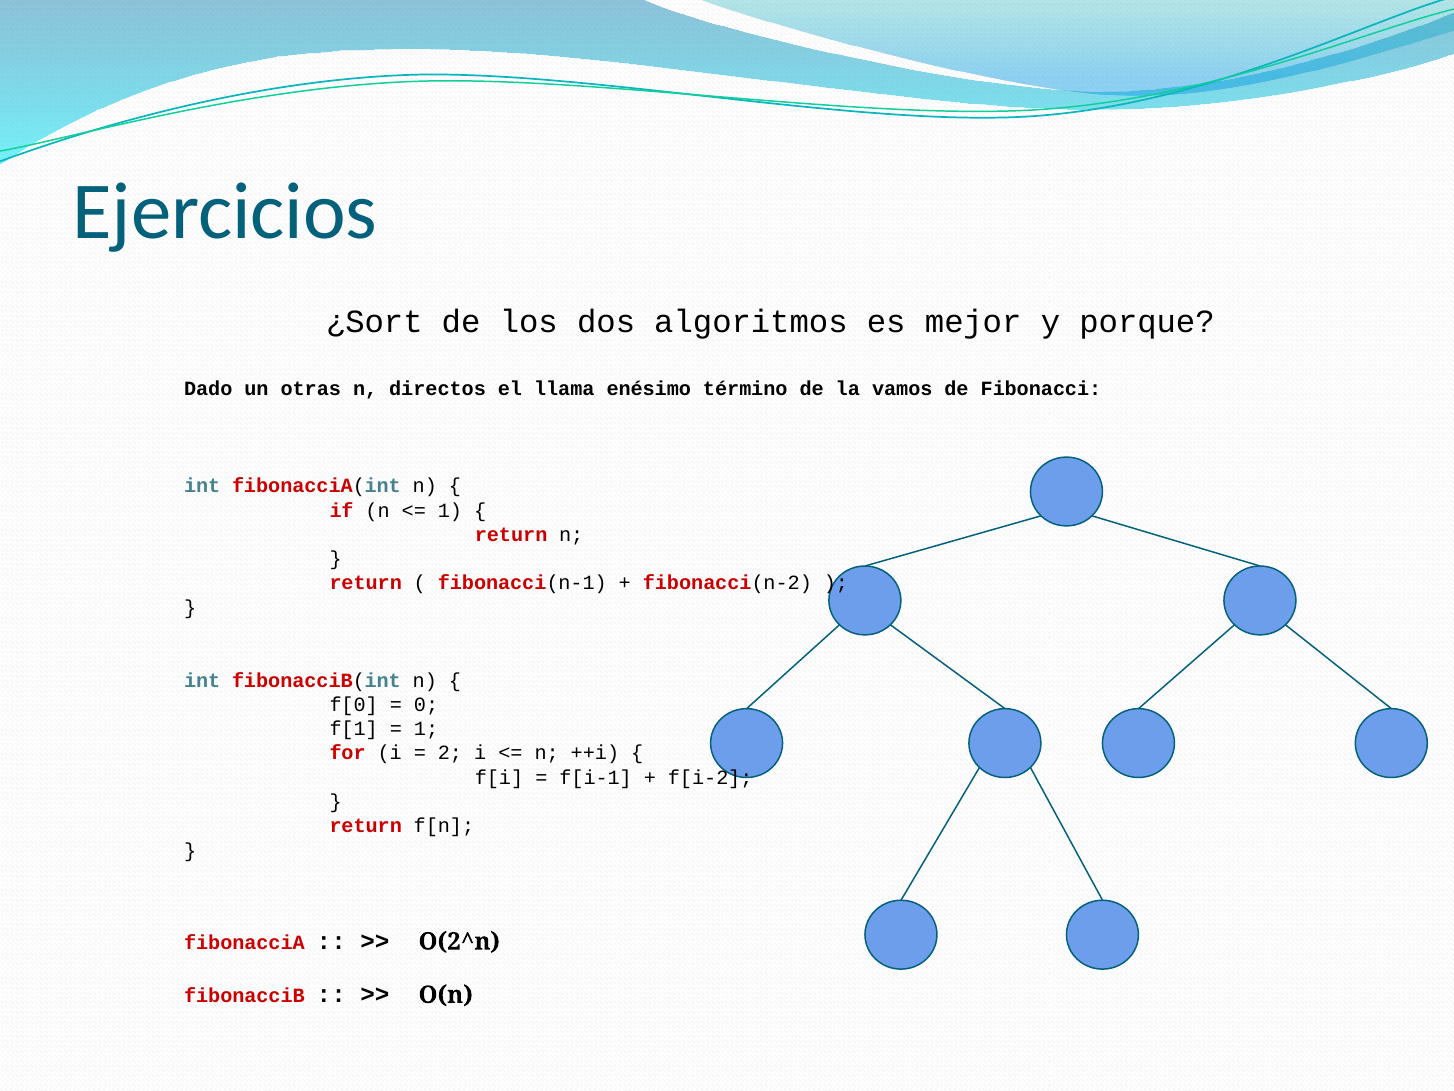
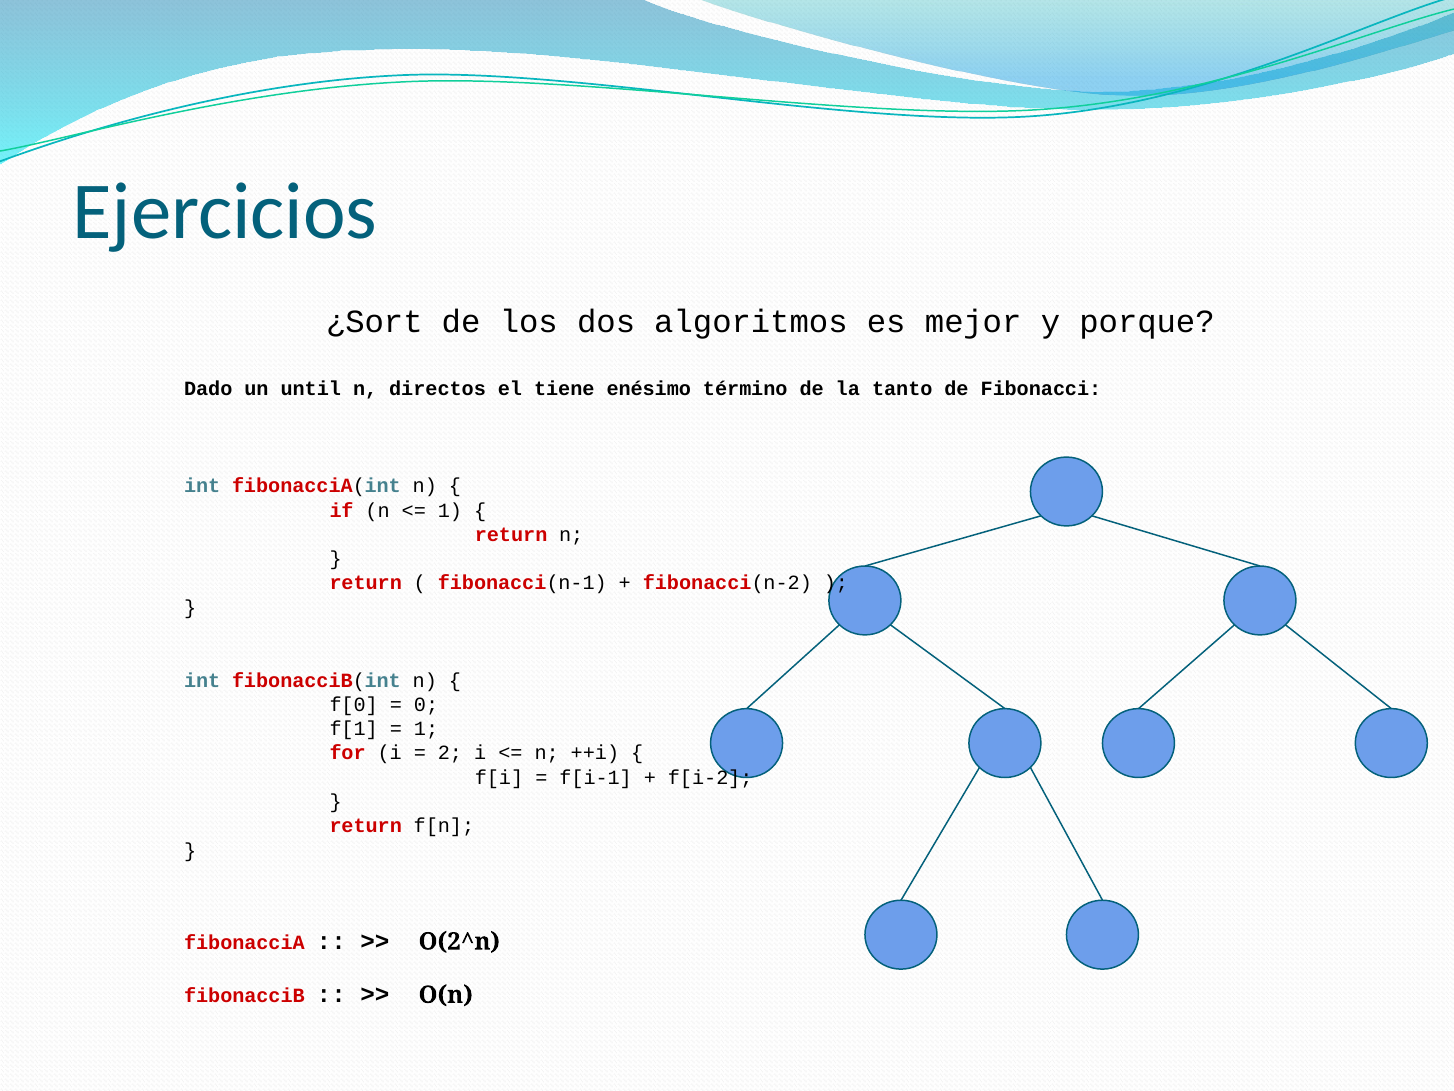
otras: otras -> until
llama: llama -> tiene
vamos: vamos -> tanto
